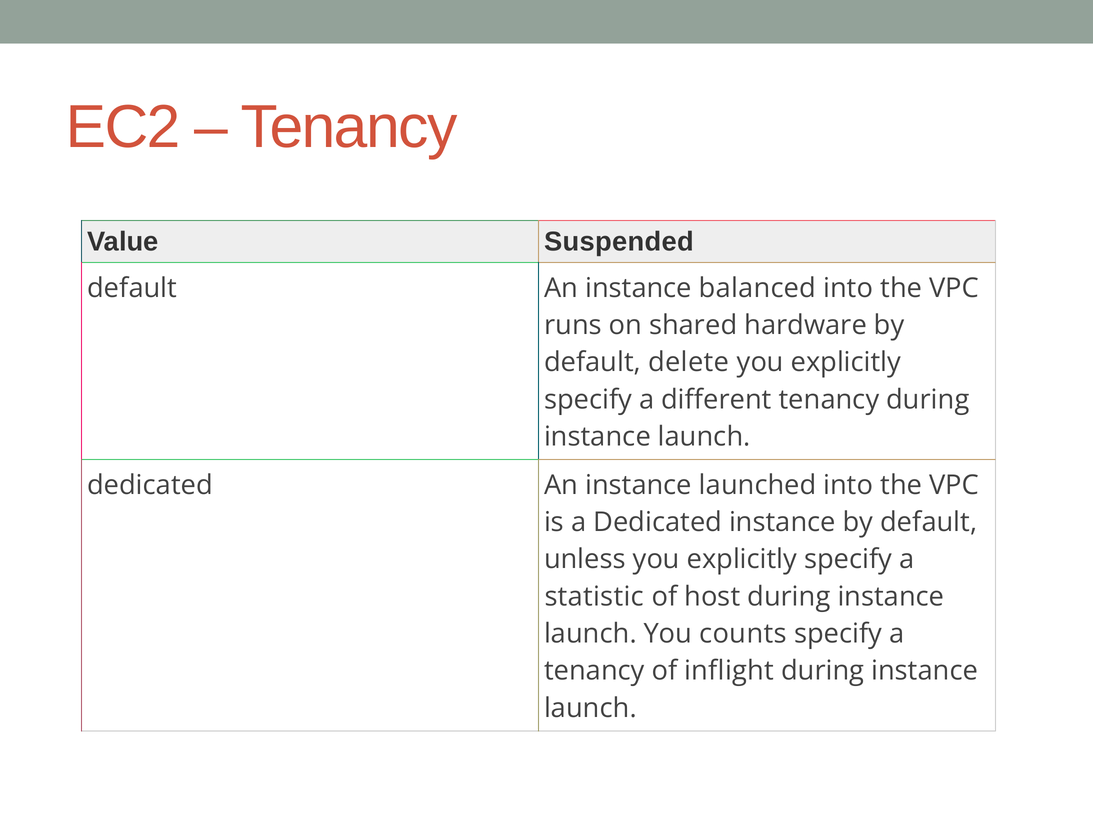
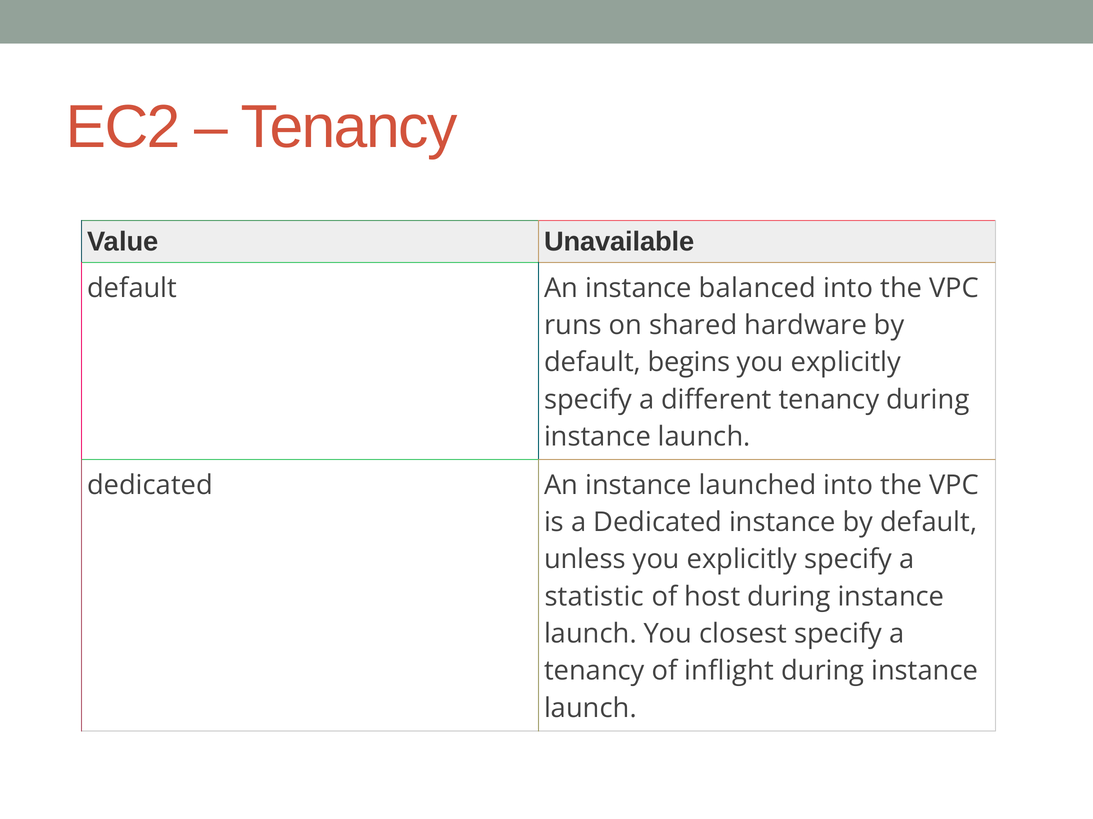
Suspended: Suspended -> Unavailable
delete: delete -> begins
counts: counts -> closest
